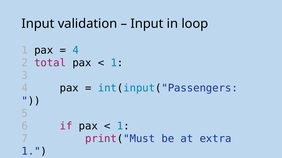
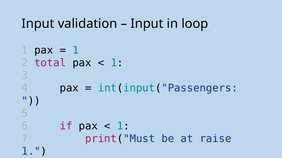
4 at (76, 50): 4 -> 1
extra: extra -> raise
